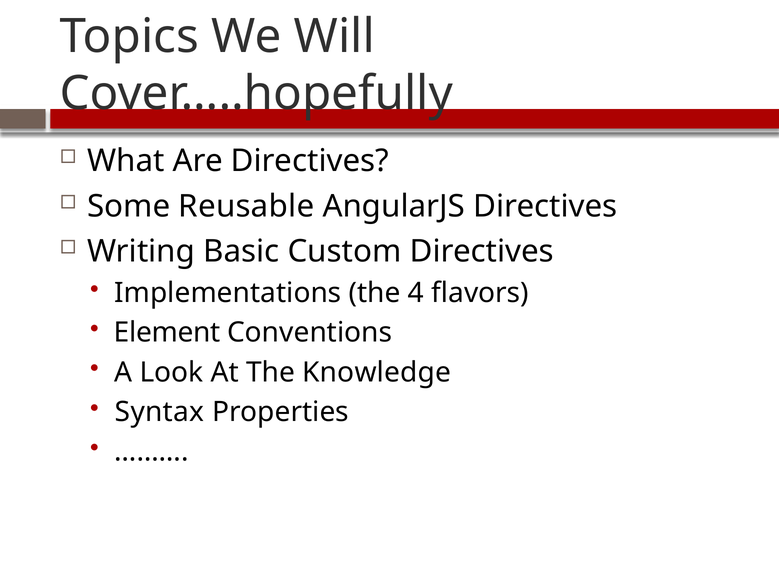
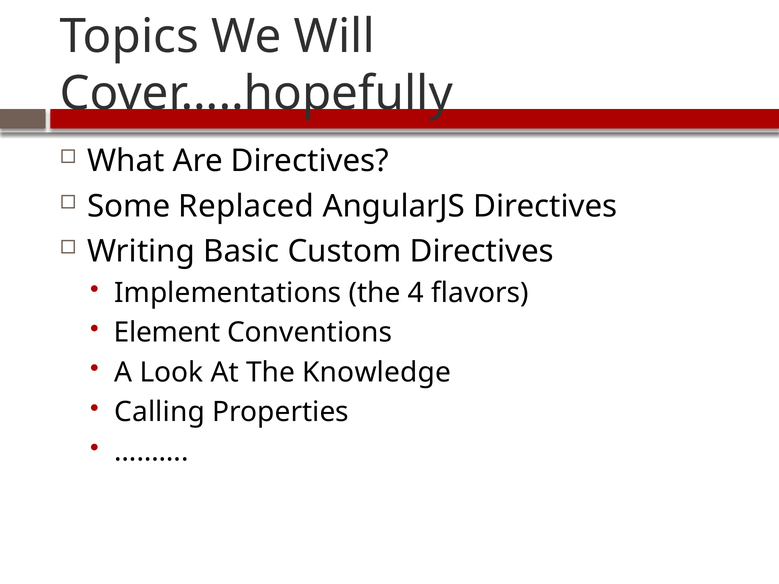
Reusable: Reusable -> Replaced
Syntax: Syntax -> Calling
